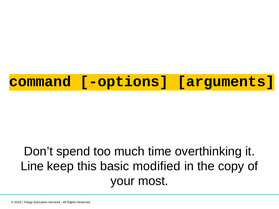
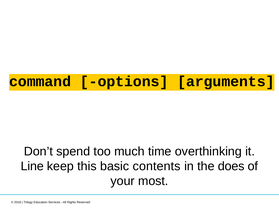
modified: modified -> contents
copy: copy -> does
